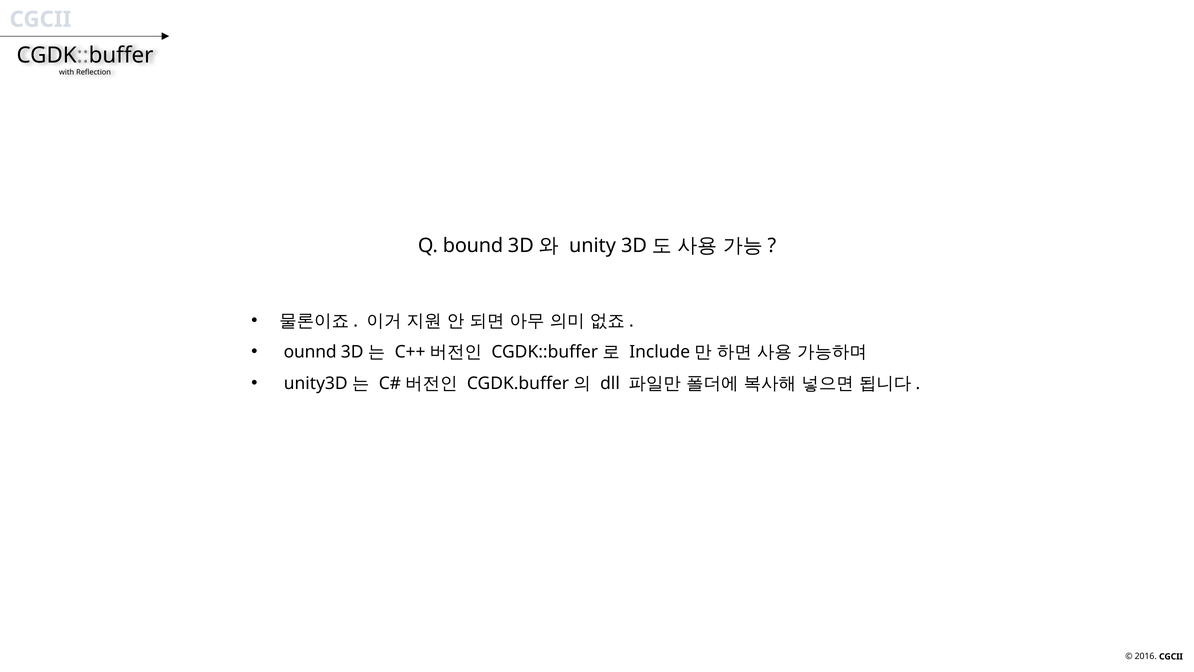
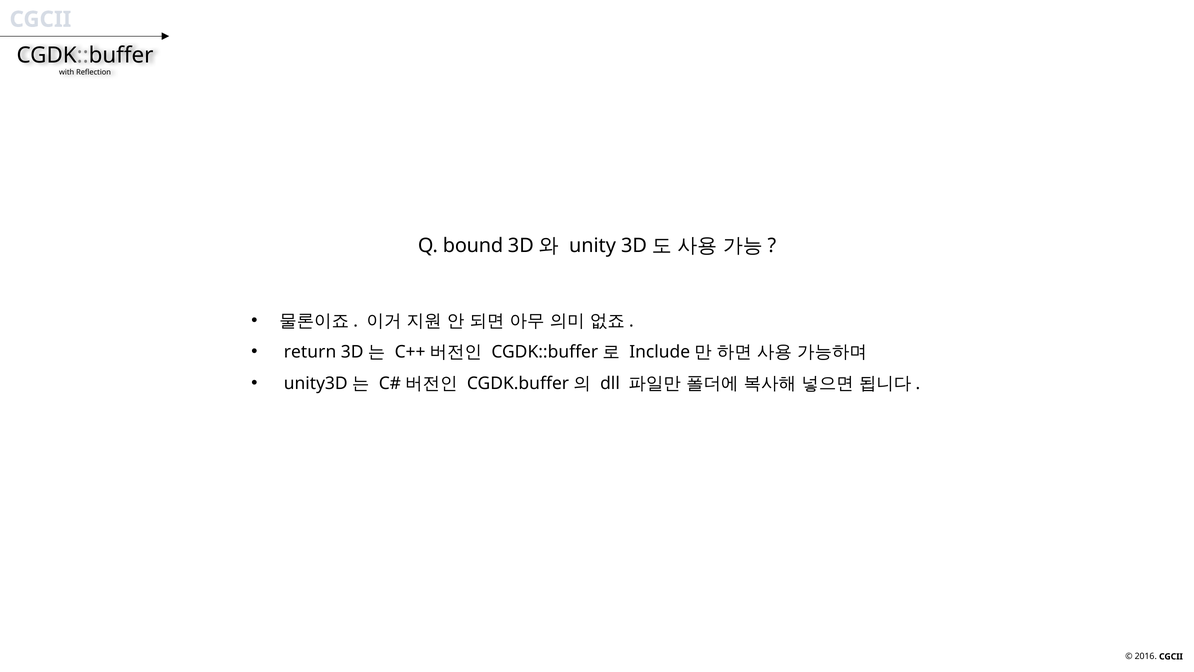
ounnd: ounnd -> return
